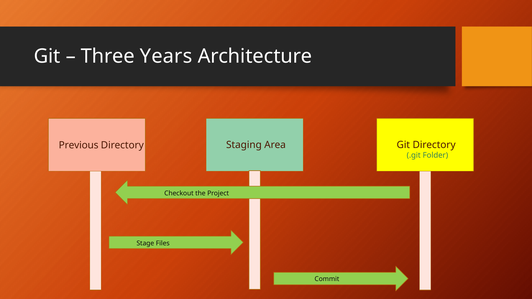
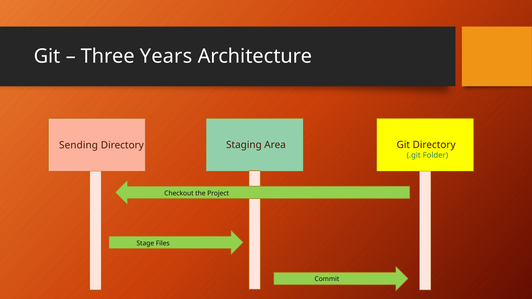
Previous: Previous -> Sending
